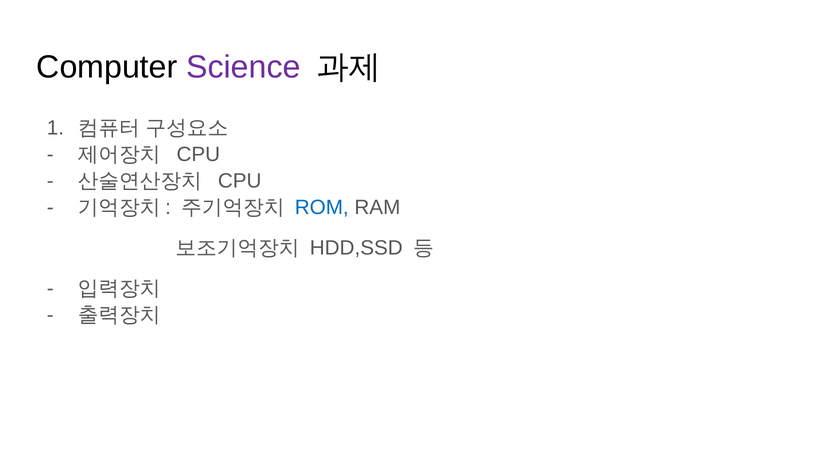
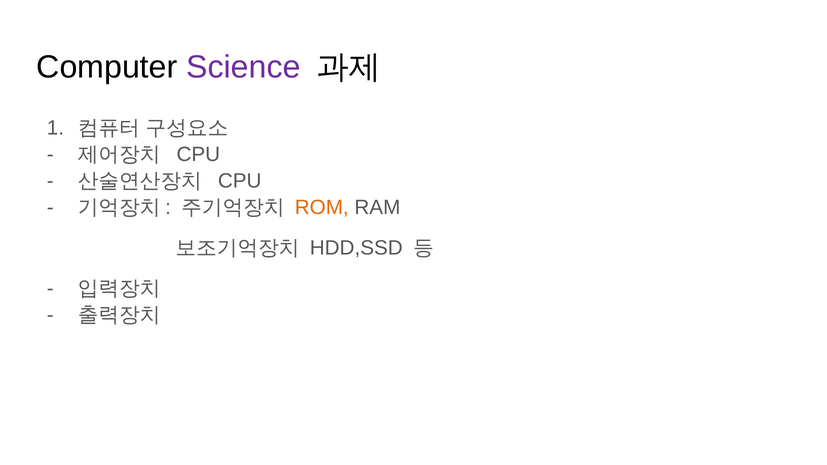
ROM colour: blue -> orange
